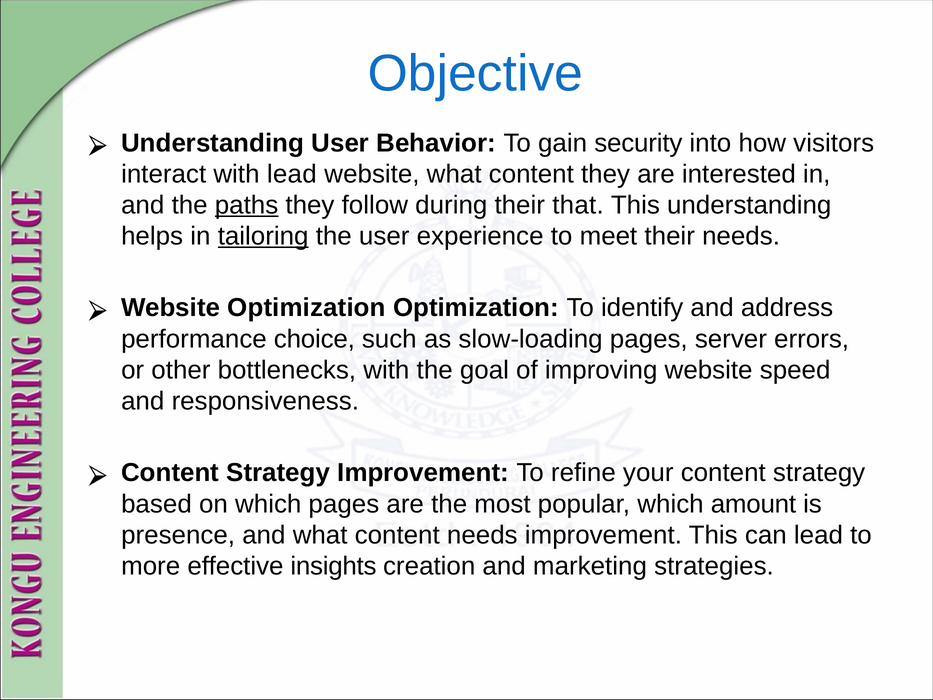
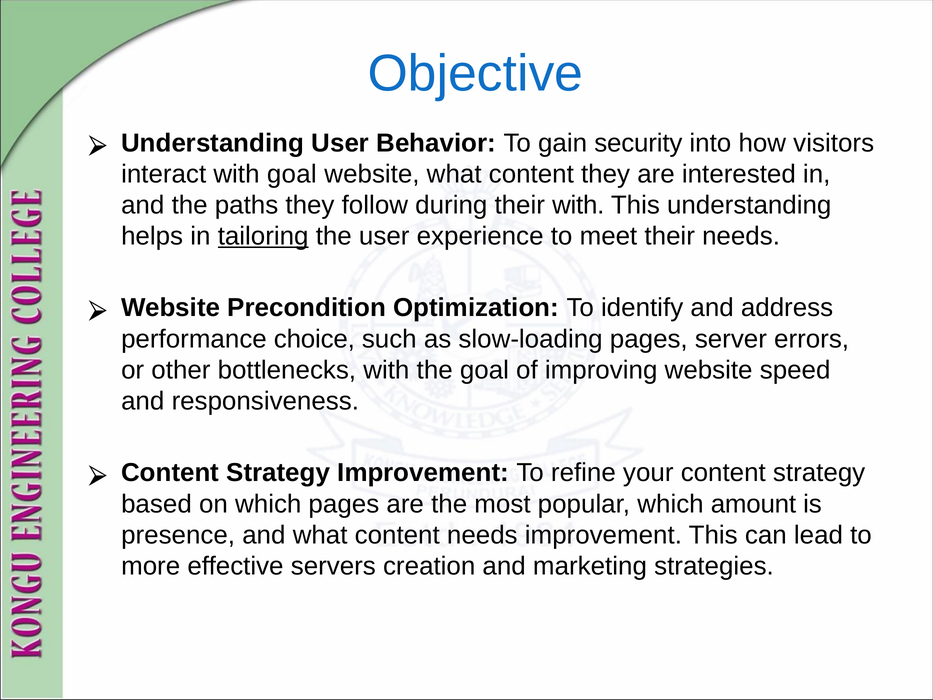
with lead: lead -> goal
paths underline: present -> none
their that: that -> with
Website Optimization: Optimization -> Precondition
insights: insights -> servers
